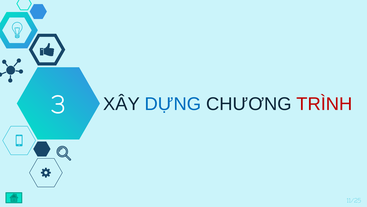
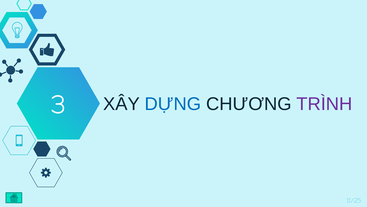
TRÌNH colour: red -> purple
